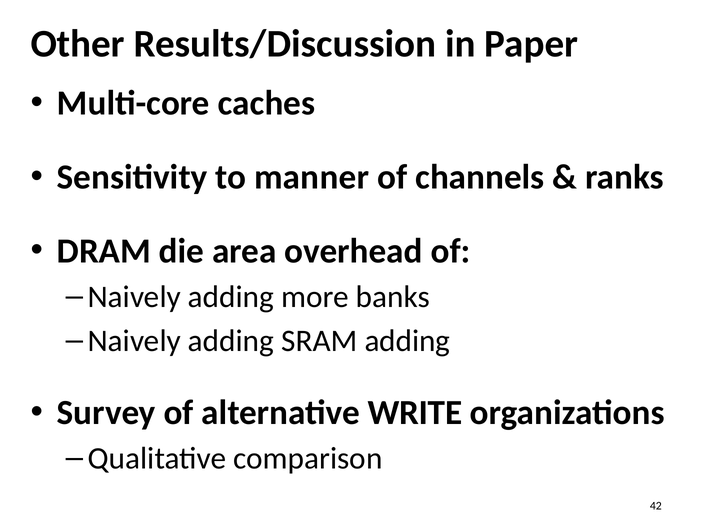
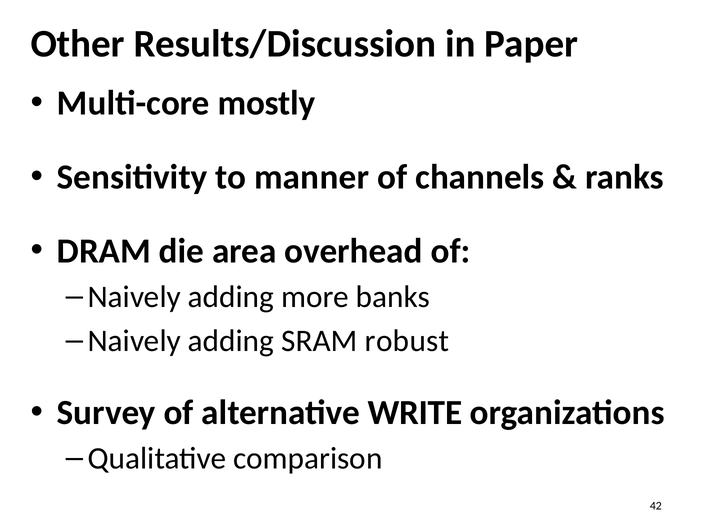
caches: caches -> mostly
SRAM adding: adding -> robust
